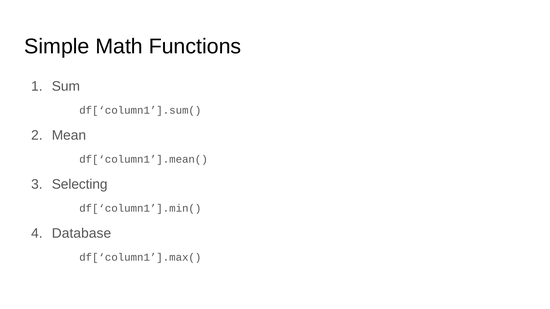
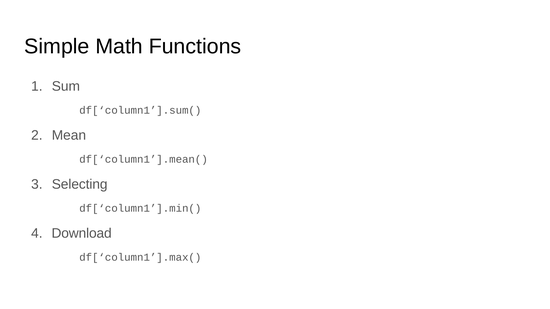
Database: Database -> Download
